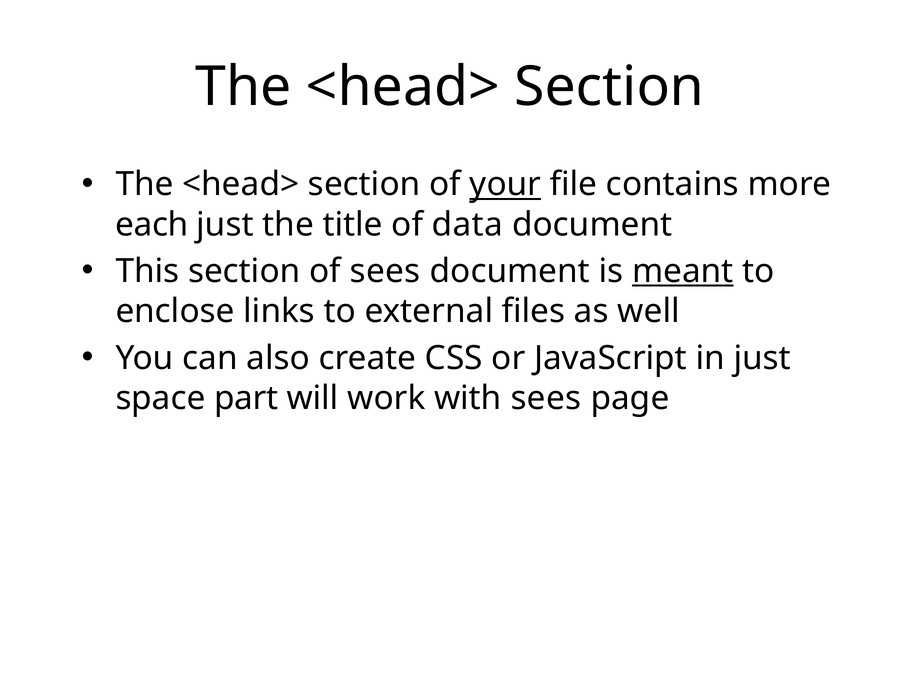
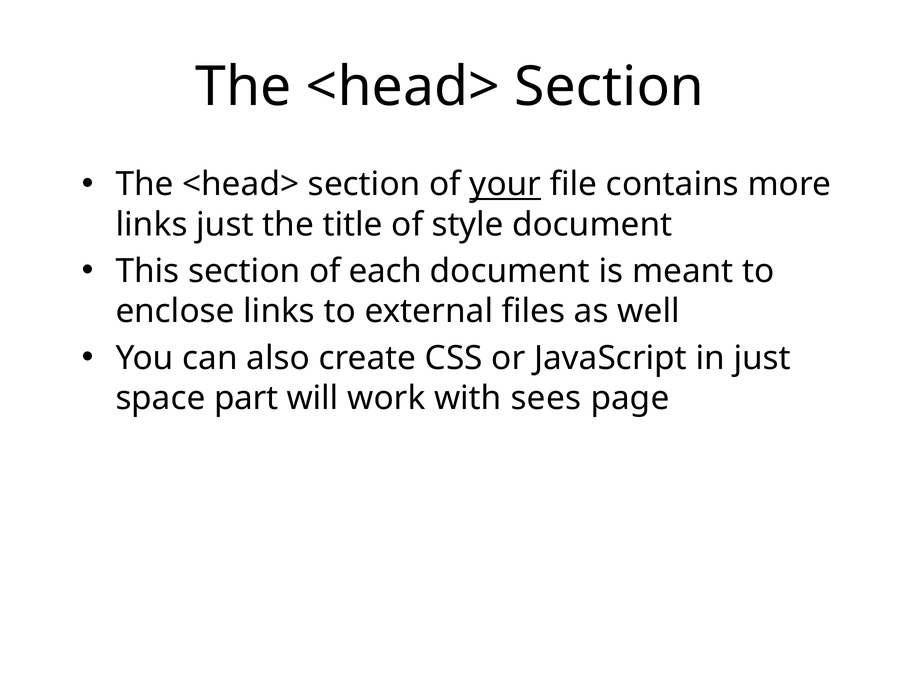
each at (152, 224): each -> links
data: data -> style
of sees: sees -> each
meant underline: present -> none
